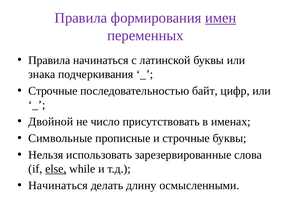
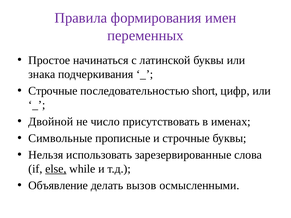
имен underline: present -> none
Правила at (49, 60): Правила -> Простое
байт: байт -> short
Начинаться at (58, 186): Начинаться -> Объявление
длину: длину -> вызов
